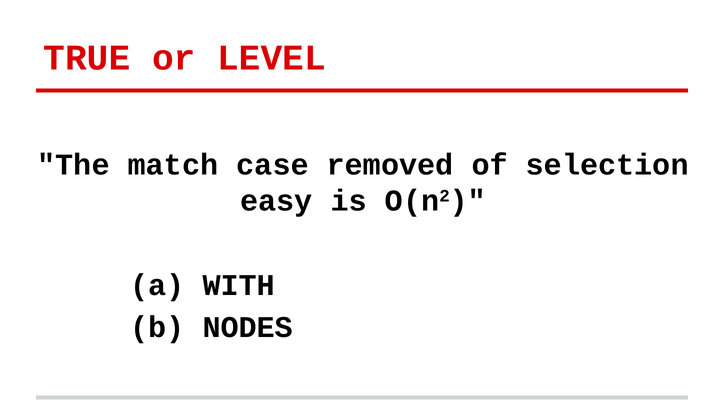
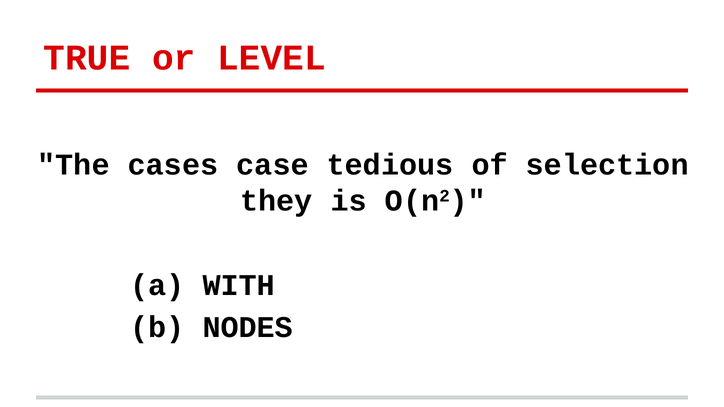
match: match -> cases
removed: removed -> tedious
easy: easy -> they
